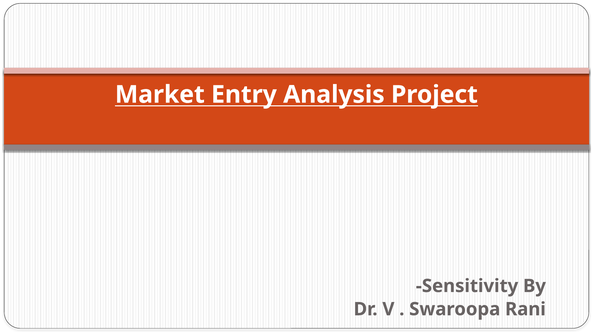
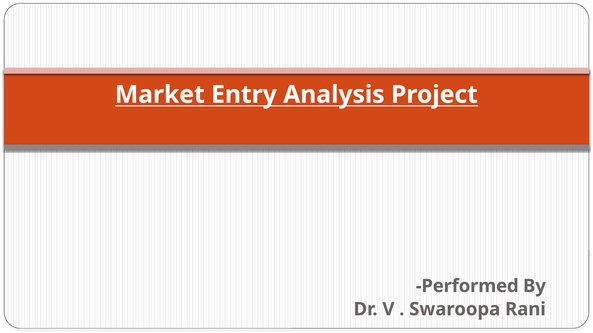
Sensitivity: Sensitivity -> Performed
